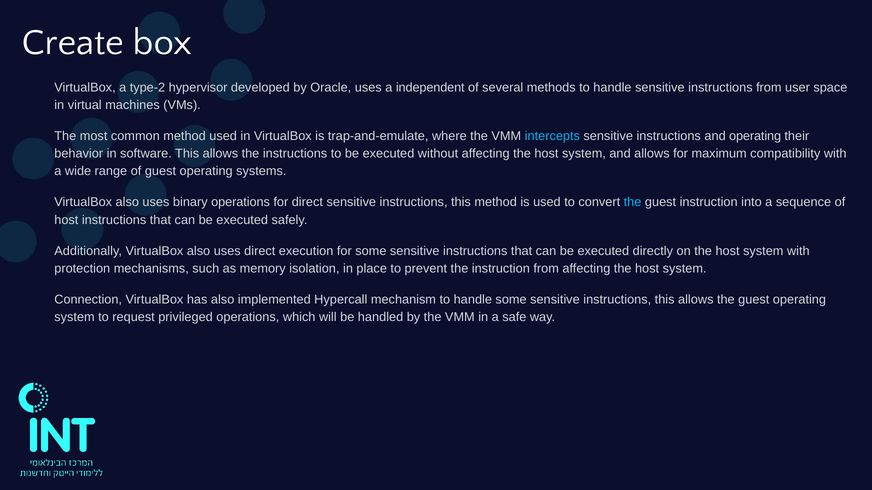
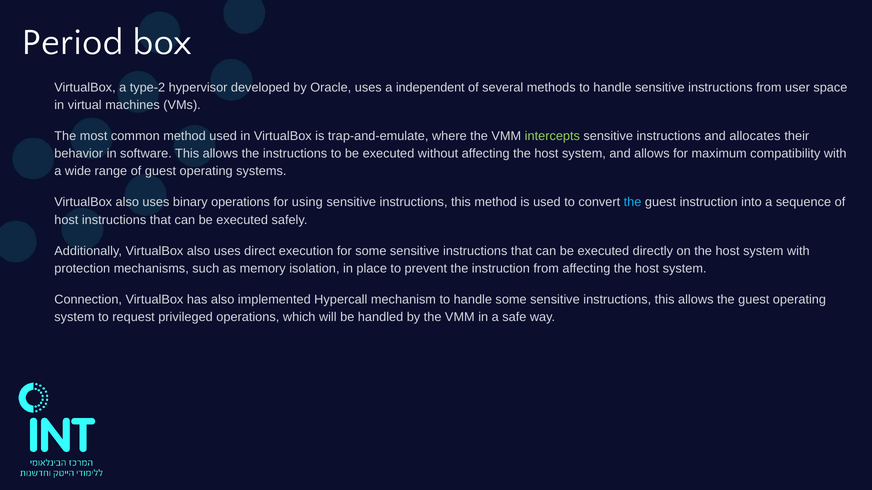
Create: Create -> Period
intercepts colour: light blue -> light green
and operating: operating -> allocates
for direct: direct -> using
